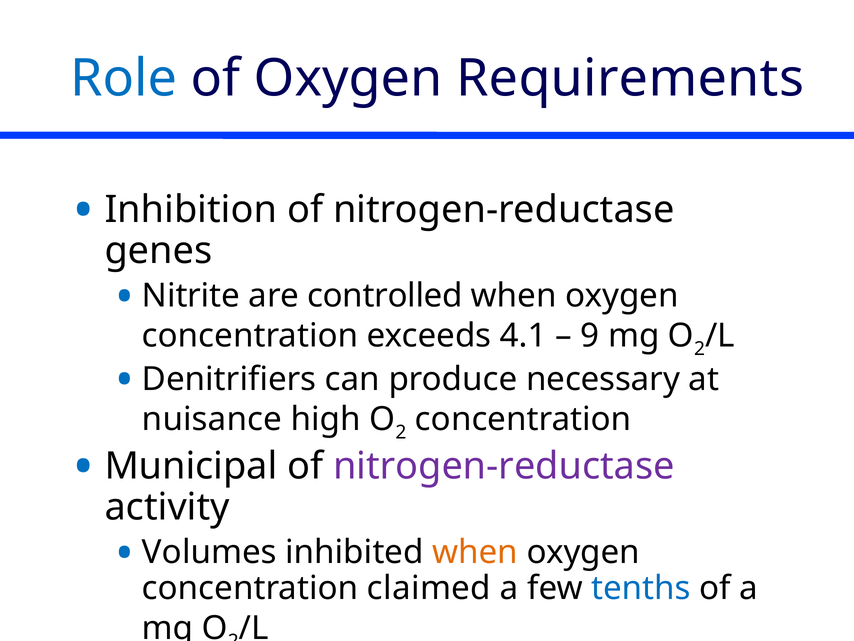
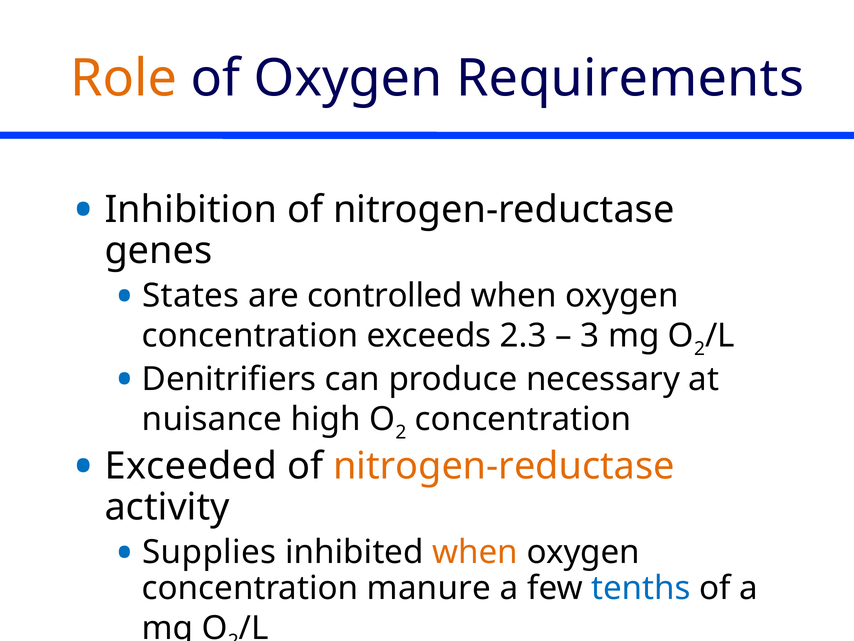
Role colour: blue -> orange
Nitrite: Nitrite -> States
4.1: 4.1 -> 2.3
9: 9 -> 3
Municipal: Municipal -> Exceeded
nitrogen-reductase at (504, 466) colour: purple -> orange
Volumes: Volumes -> Supplies
claimed: claimed -> manure
